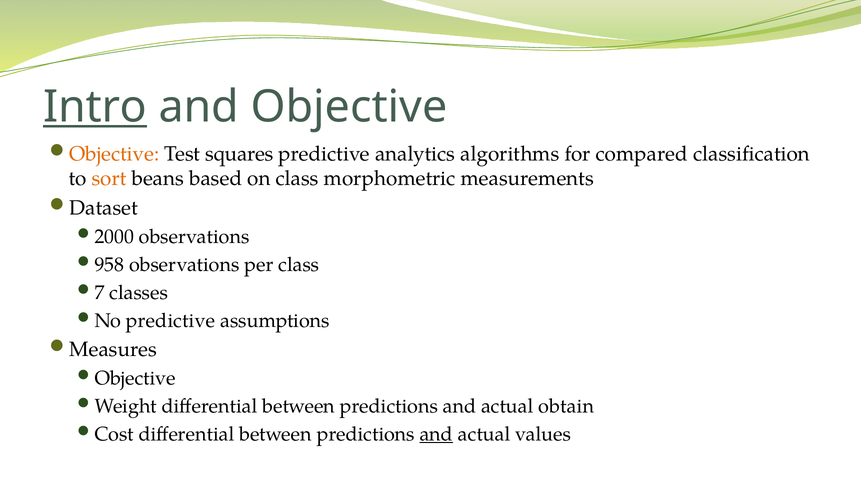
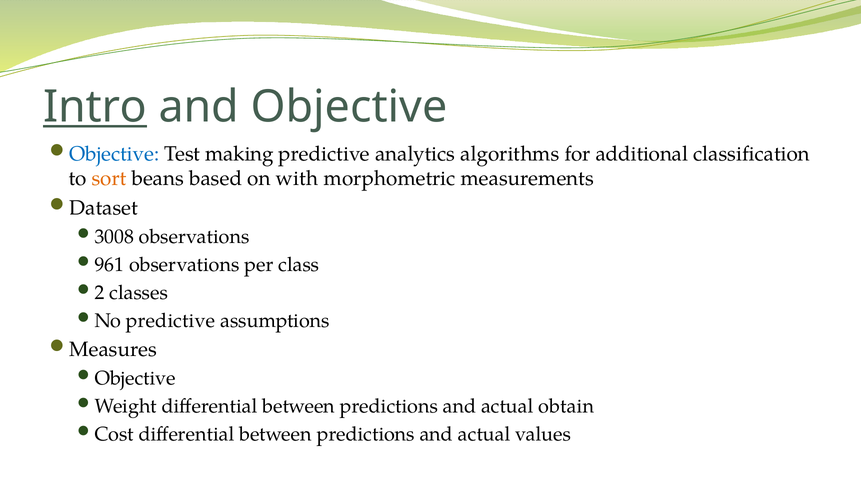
Objective at (114, 154) colour: orange -> blue
squares: squares -> making
compared: compared -> additional
on class: class -> with
2000: 2000 -> 3008
958: 958 -> 961
7: 7 -> 2
and at (436, 433) underline: present -> none
